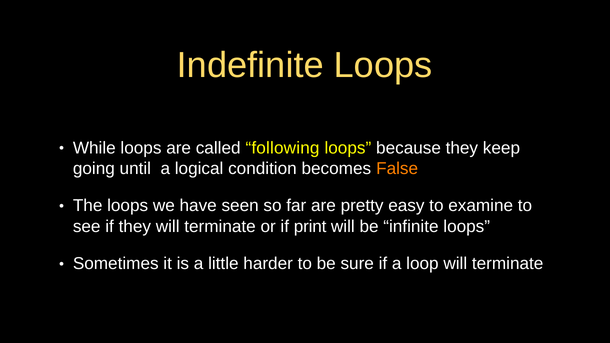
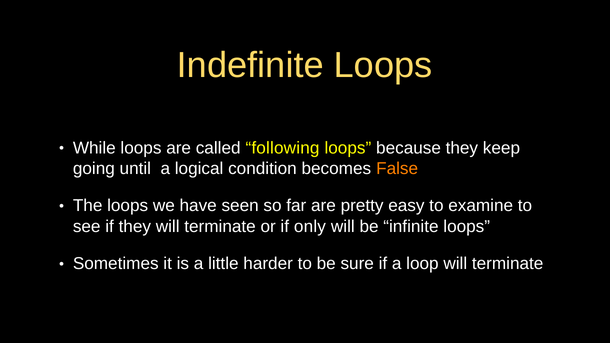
print: print -> only
